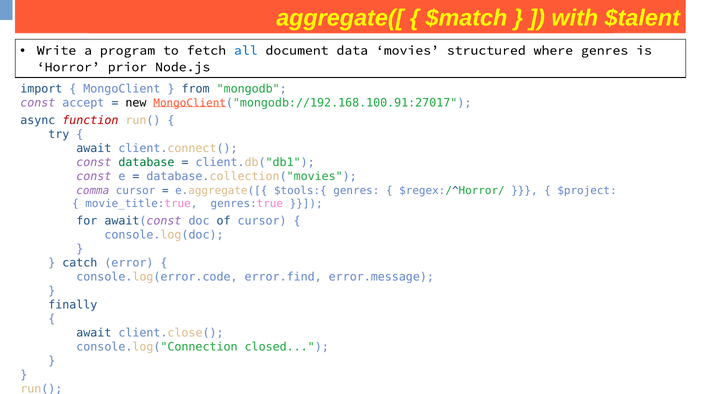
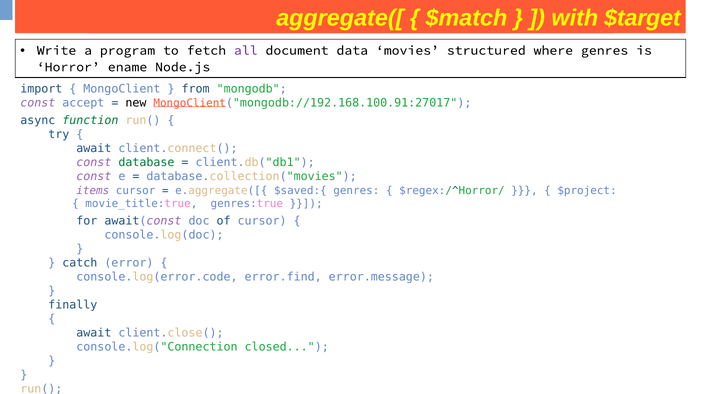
$talent: $talent -> $target
all colour: blue -> purple
prior: prior -> ename
function colour: red -> green
comma: comma -> items
$tools:{: $tools:{ -> $saved:{
